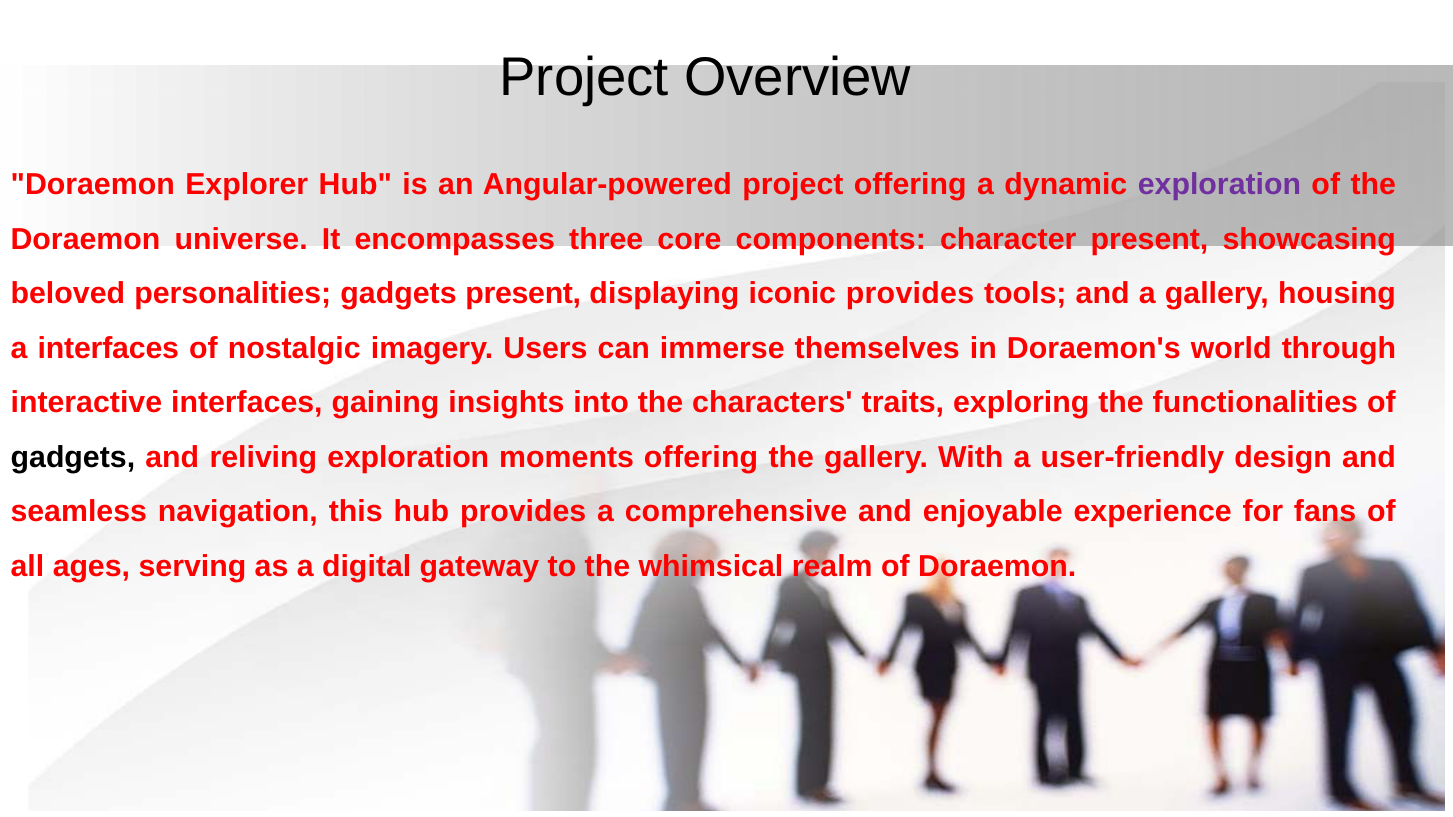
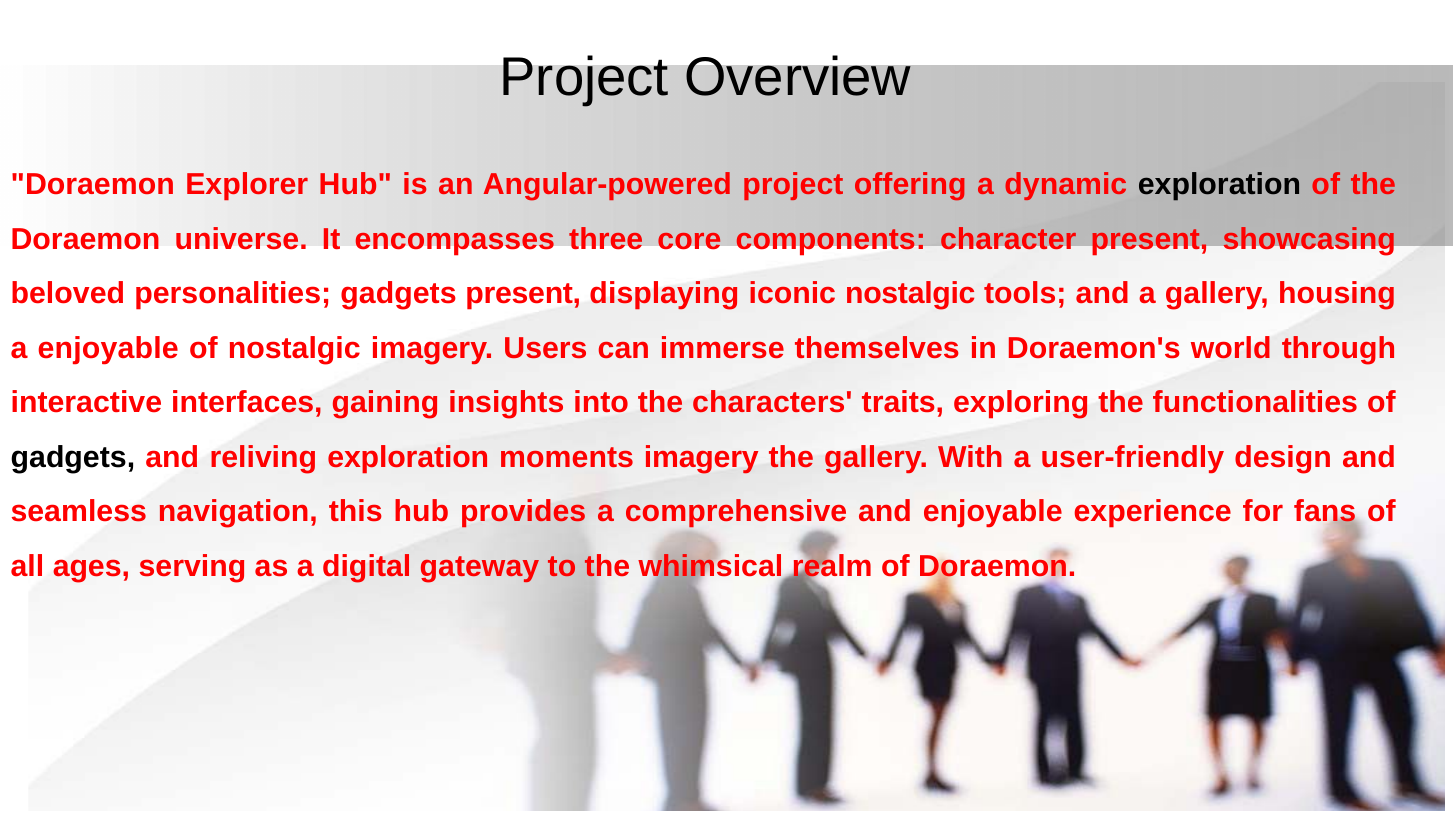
exploration at (1219, 185) colour: purple -> black
iconic provides: provides -> nostalgic
a interfaces: interfaces -> enjoyable
moments offering: offering -> imagery
